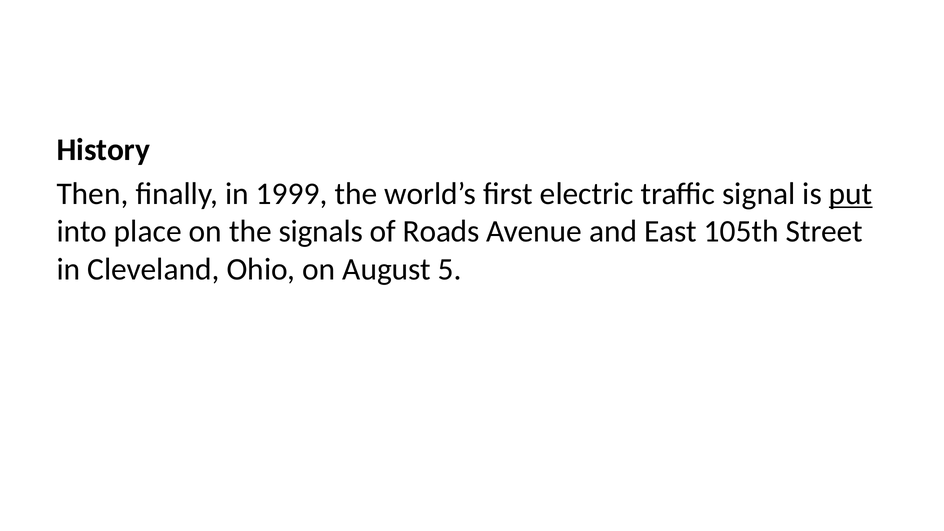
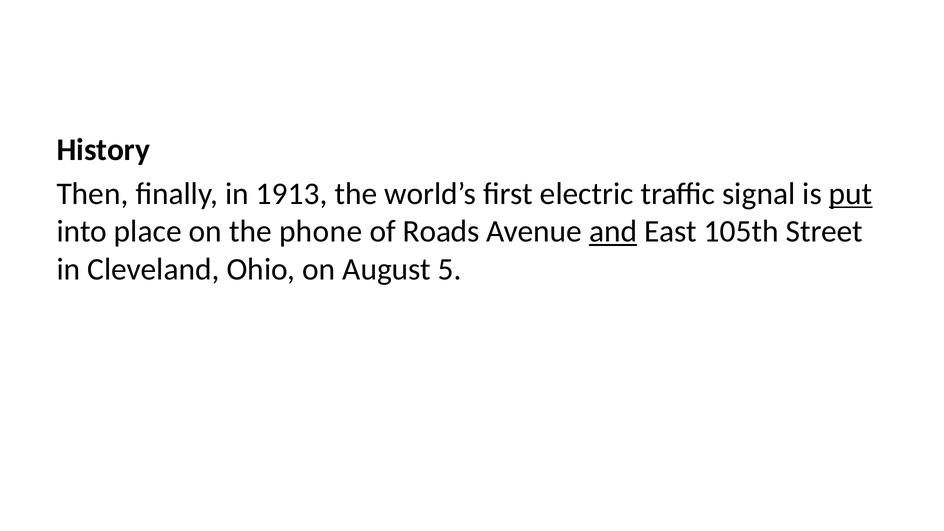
1999: 1999 -> 1913
signals: signals -> phone
and underline: none -> present
